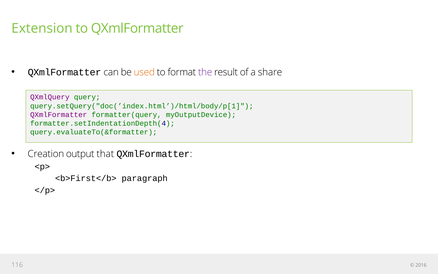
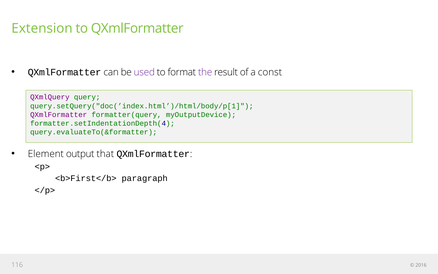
used colour: orange -> purple
share: share -> const
Creation: Creation -> Element
